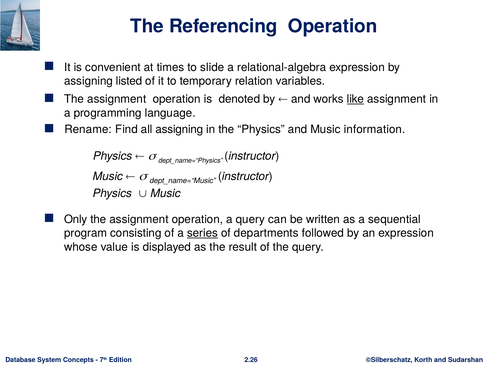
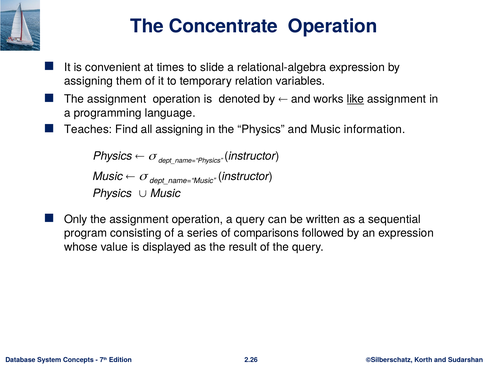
Referencing: Referencing -> Concentrate
listed: listed -> them
Rename: Rename -> Teaches
series underline: present -> none
departments: departments -> comparisons
